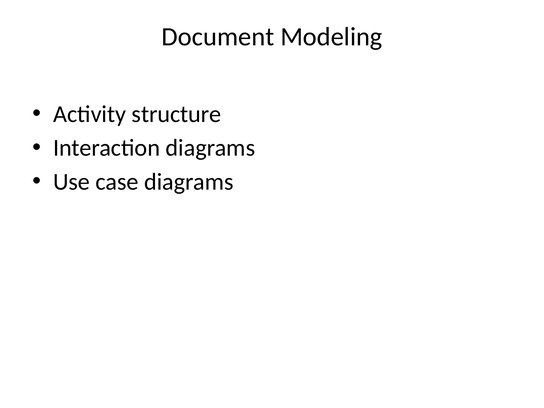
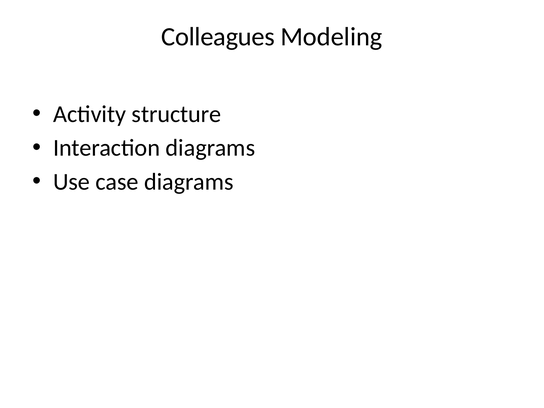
Document: Document -> Colleagues
